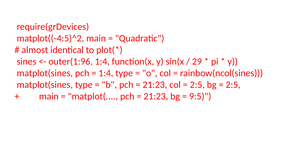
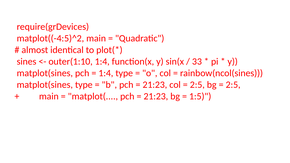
outer(1:96: outer(1:96 -> outer(1:10
29: 29 -> 33
9:5: 9:5 -> 1:5
